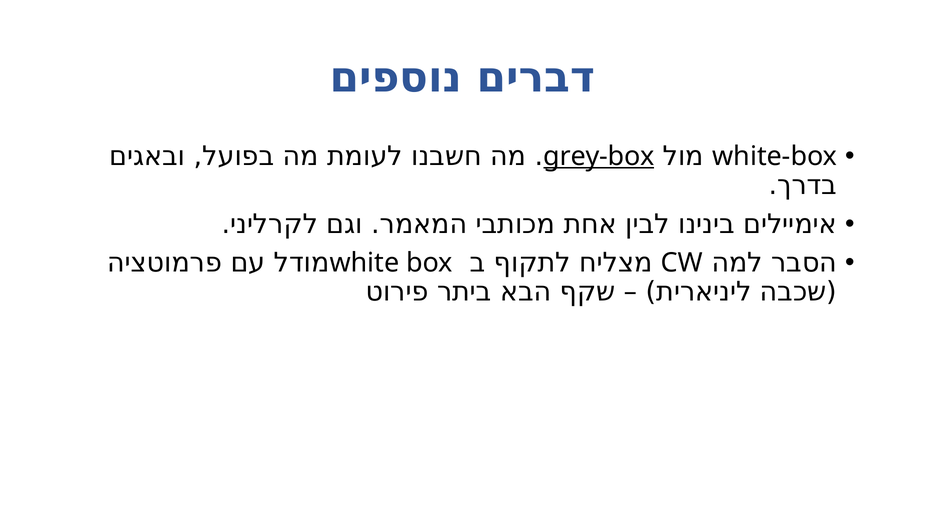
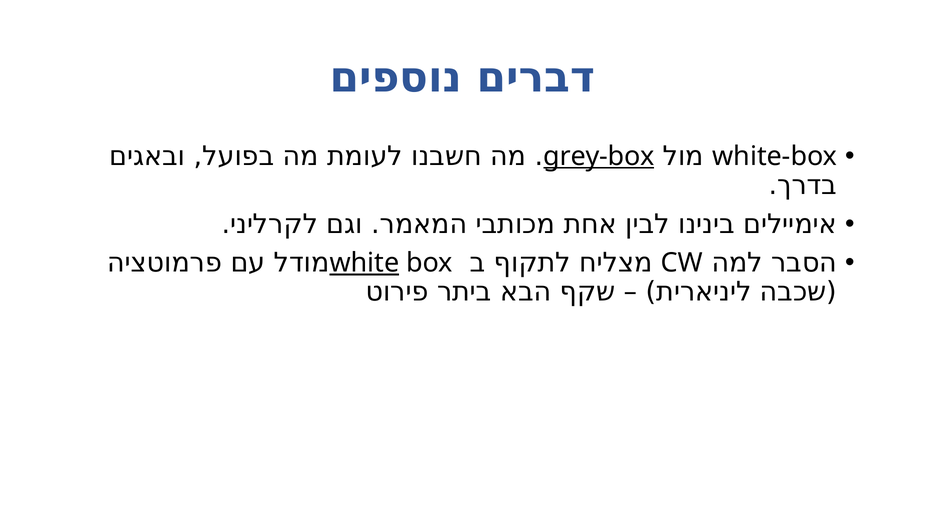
white underline: none -> present
